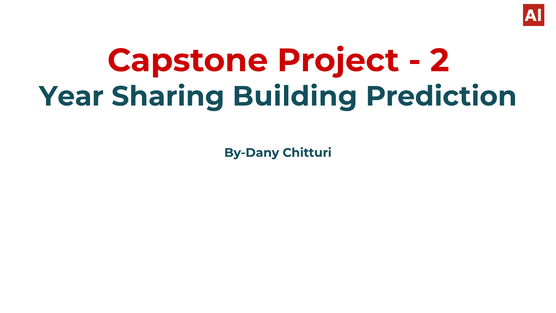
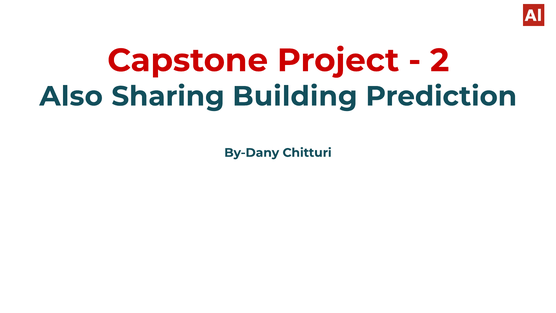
Year: Year -> Also
